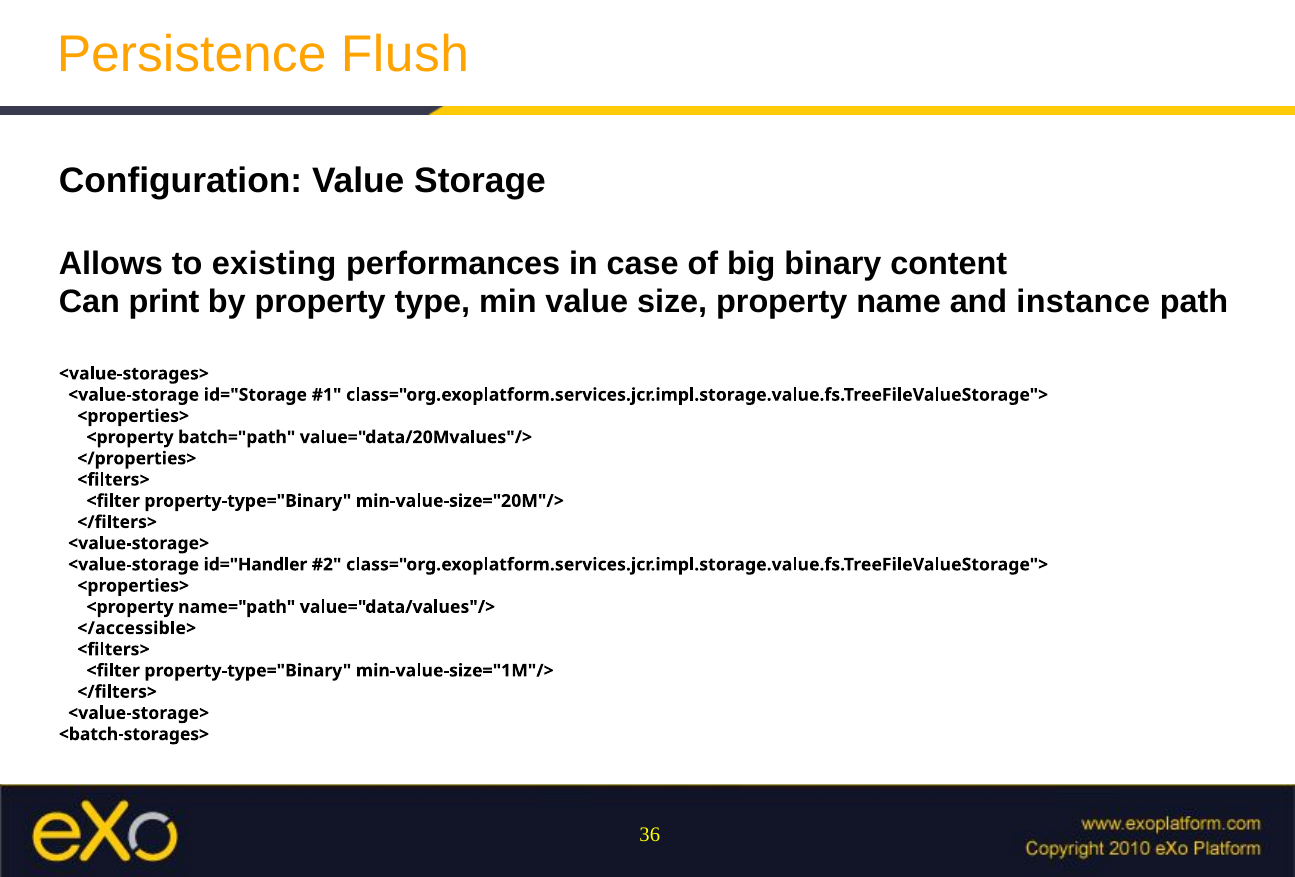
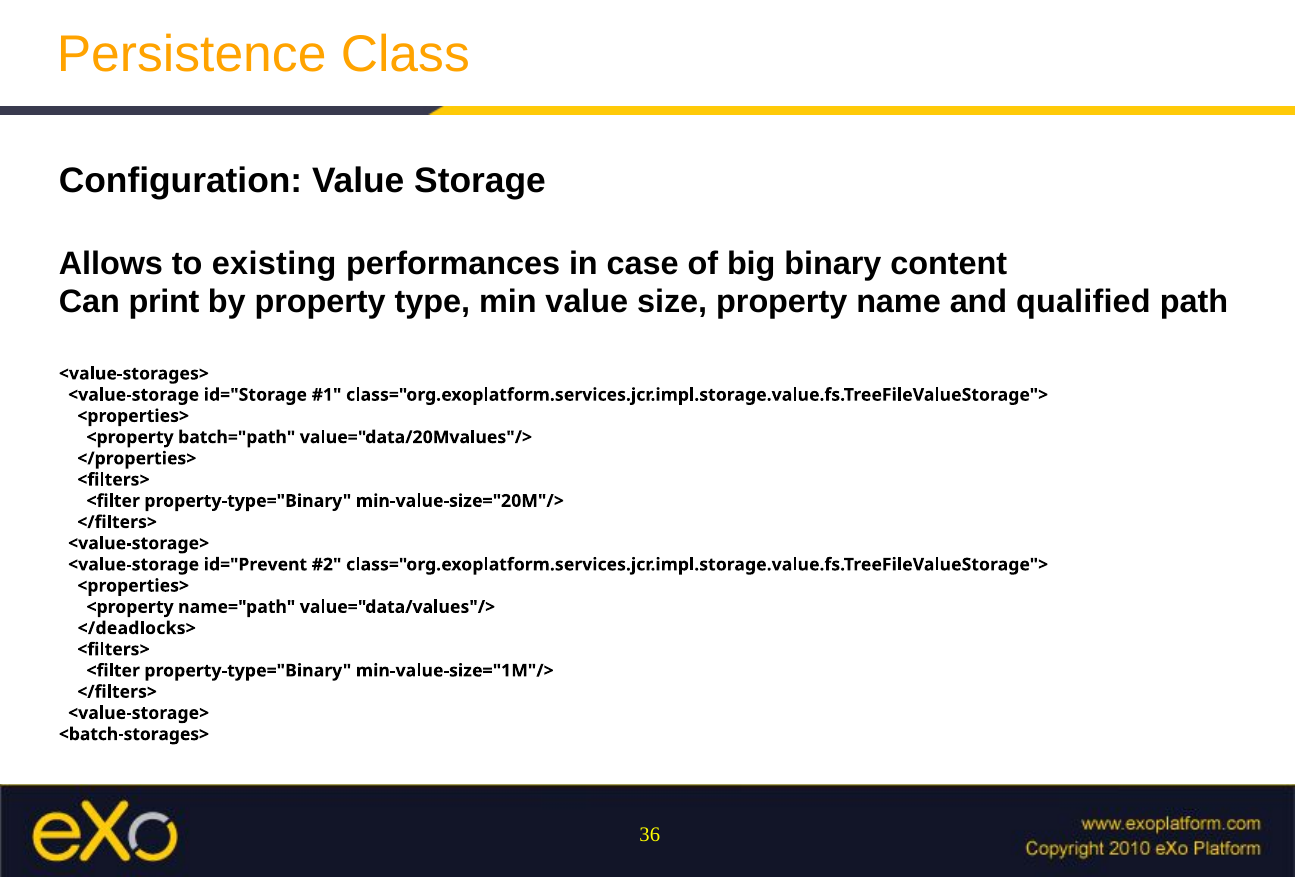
Flush: Flush -> Class
instance: instance -> qualified
id="Handler: id="Handler -> id="Prevent
</accessible>: </accessible> -> </deadlocks>
